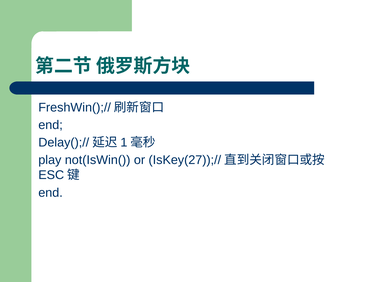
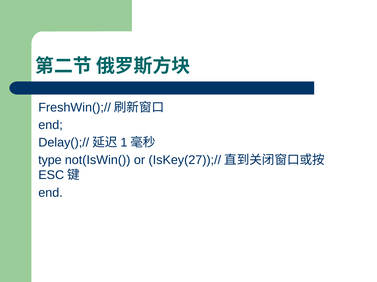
play: play -> type
